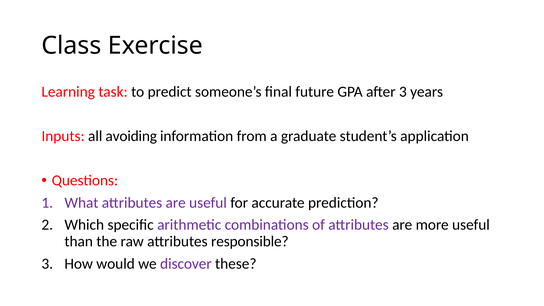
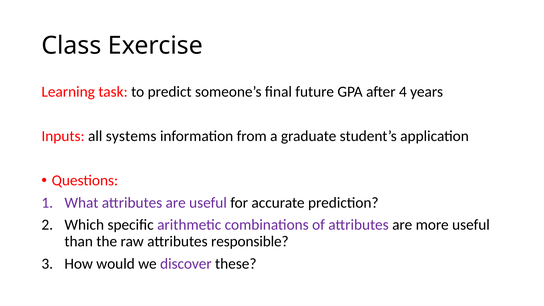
after 3: 3 -> 4
avoiding: avoiding -> systems
